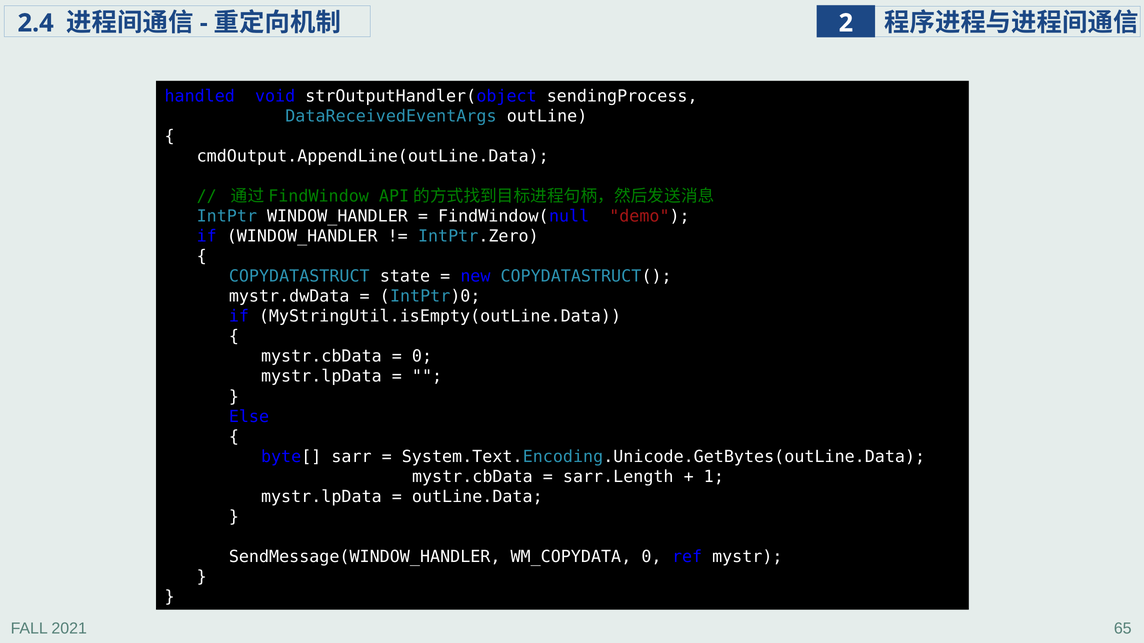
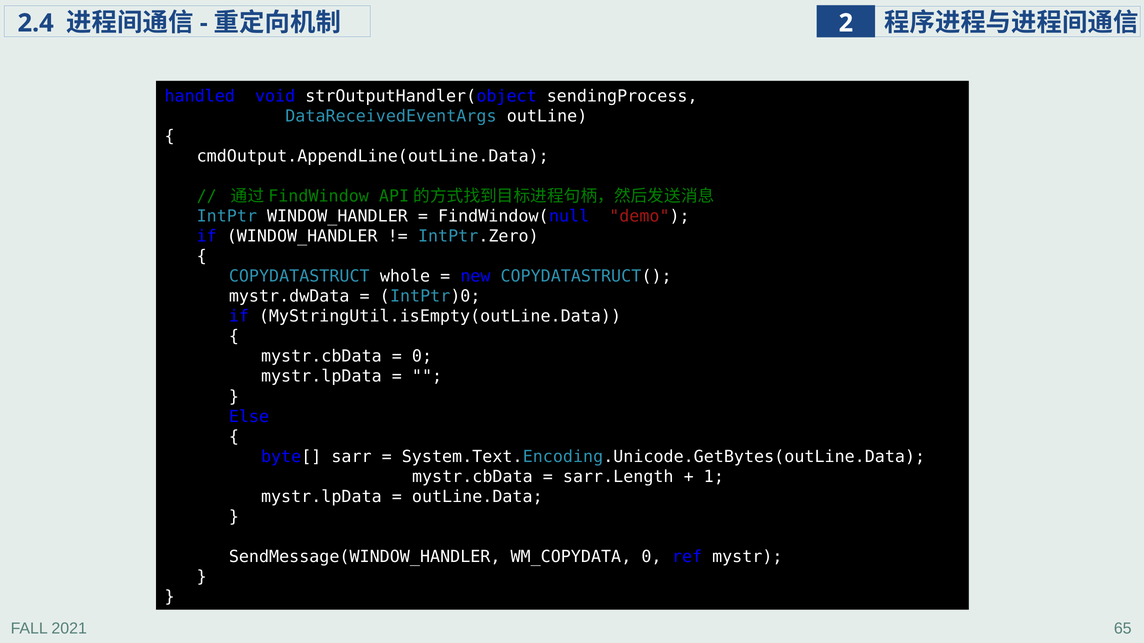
state: state -> whole
